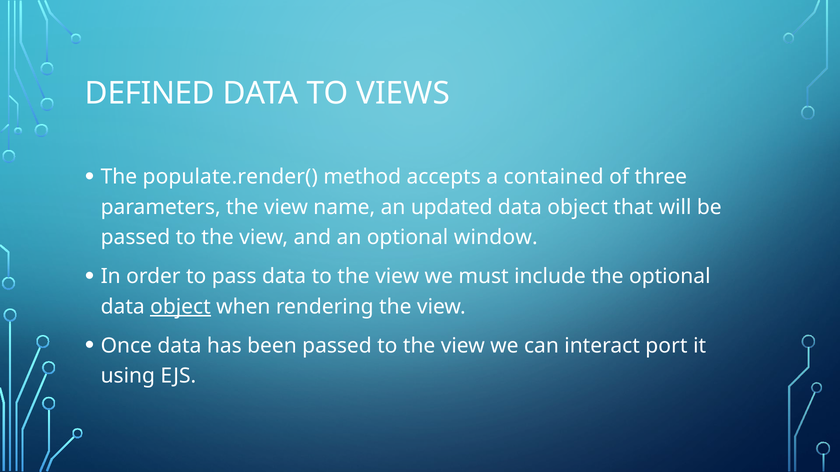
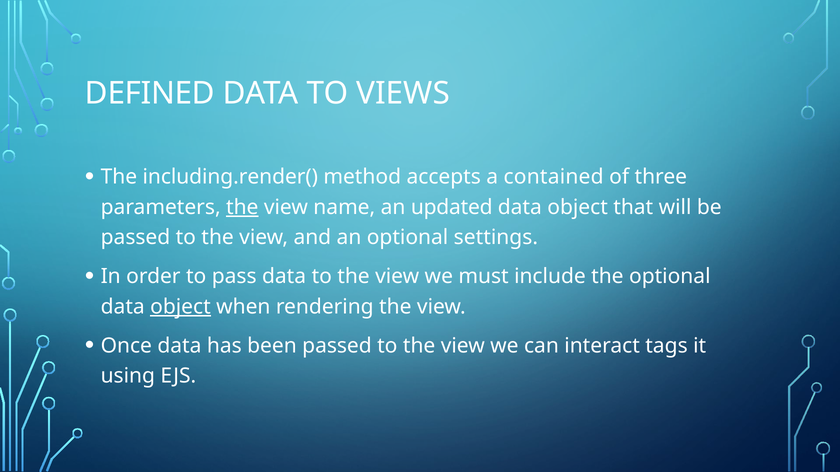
populate.render(: populate.render( -> including.render(
the at (242, 207) underline: none -> present
window: window -> settings
port: port -> tags
